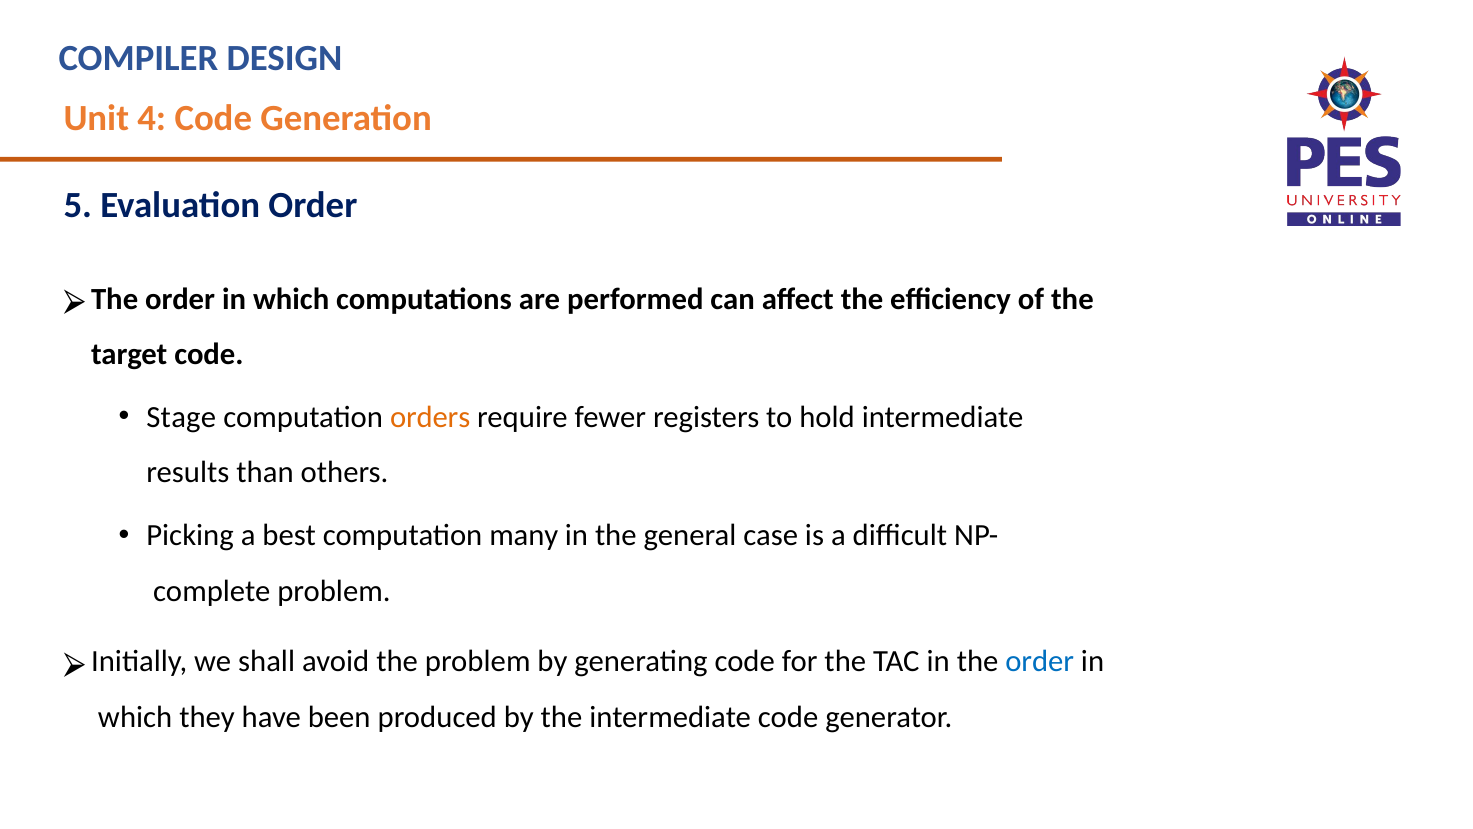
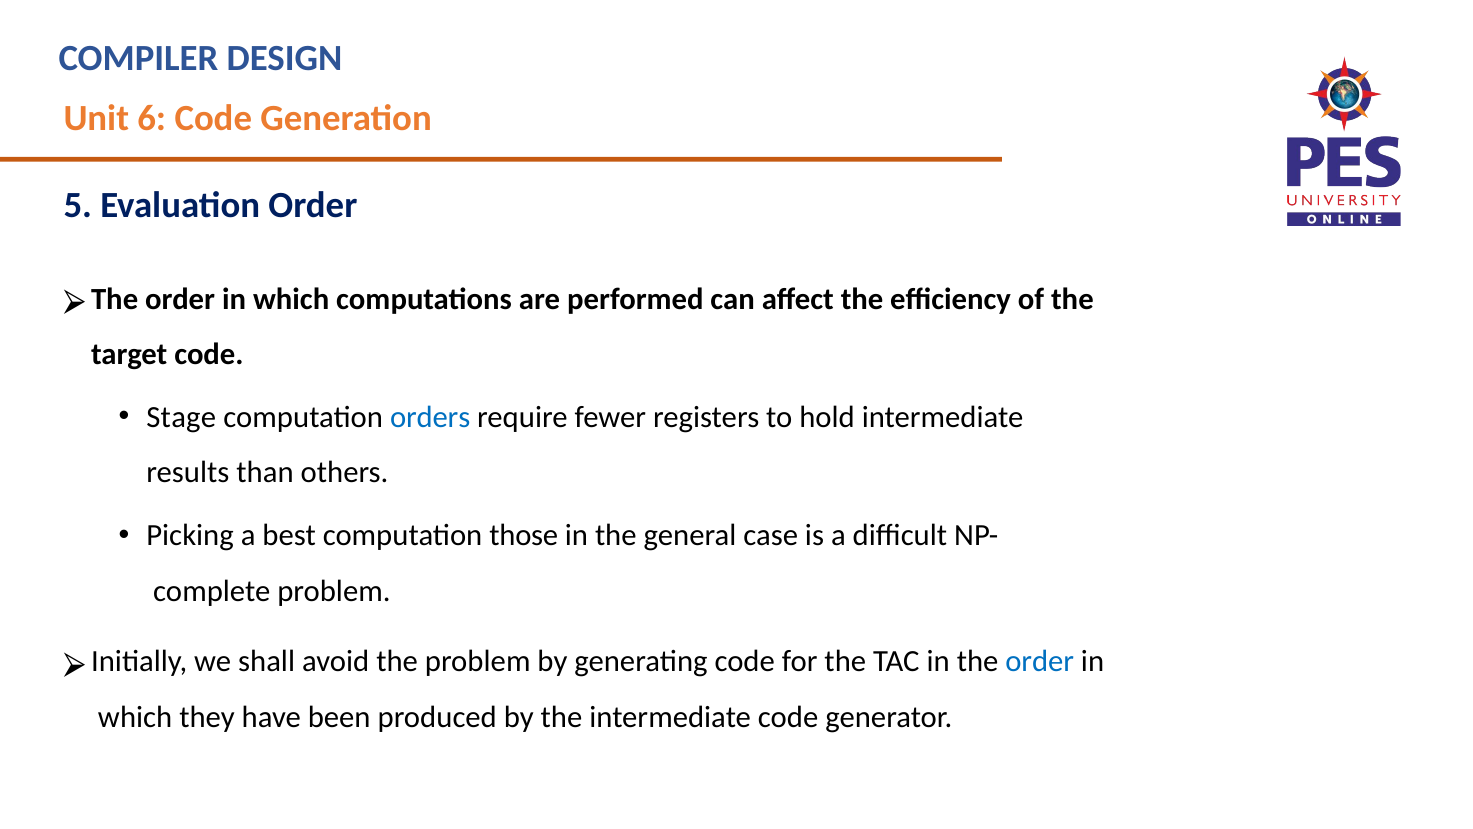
4: 4 -> 6
orders colour: orange -> blue
many: many -> those
